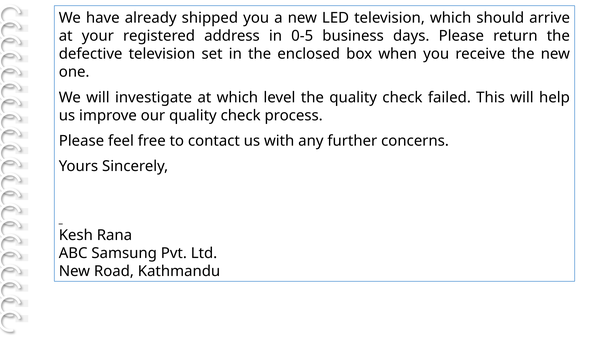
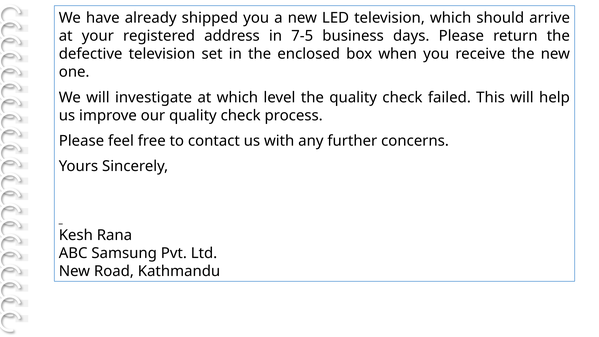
0-5: 0-5 -> 7-5
